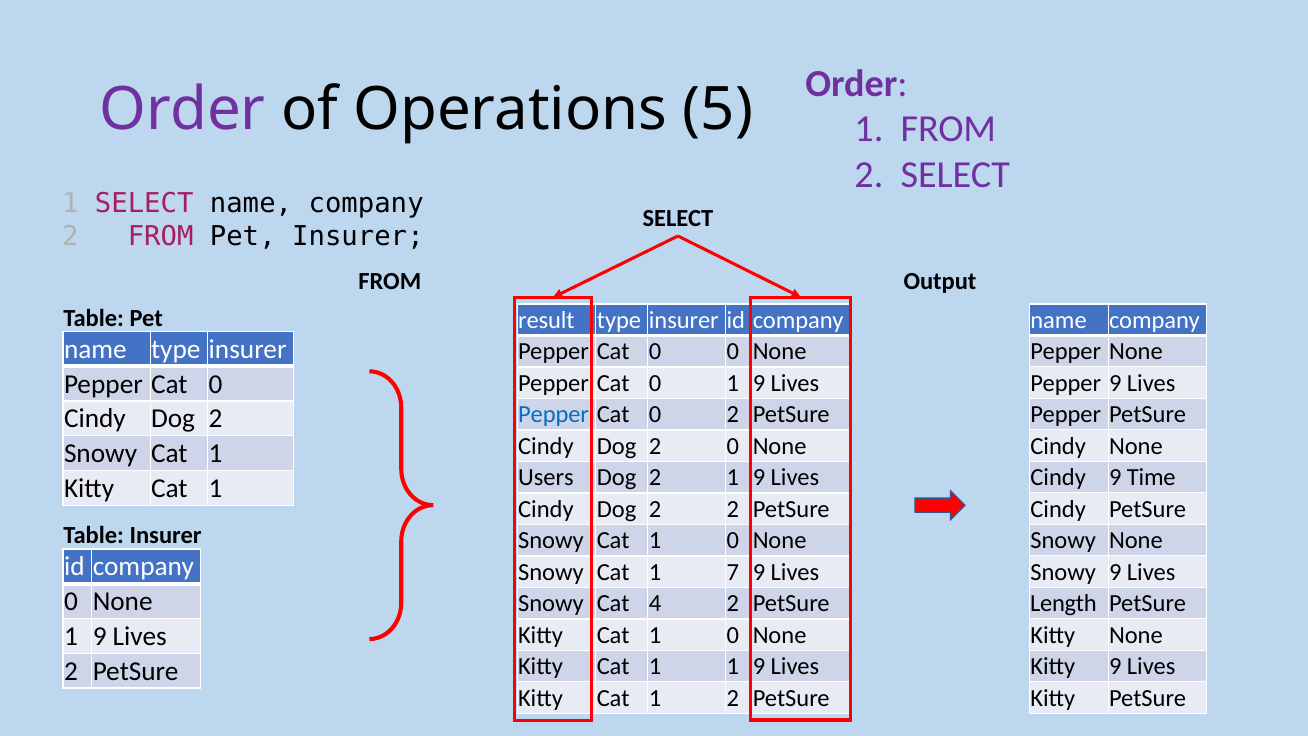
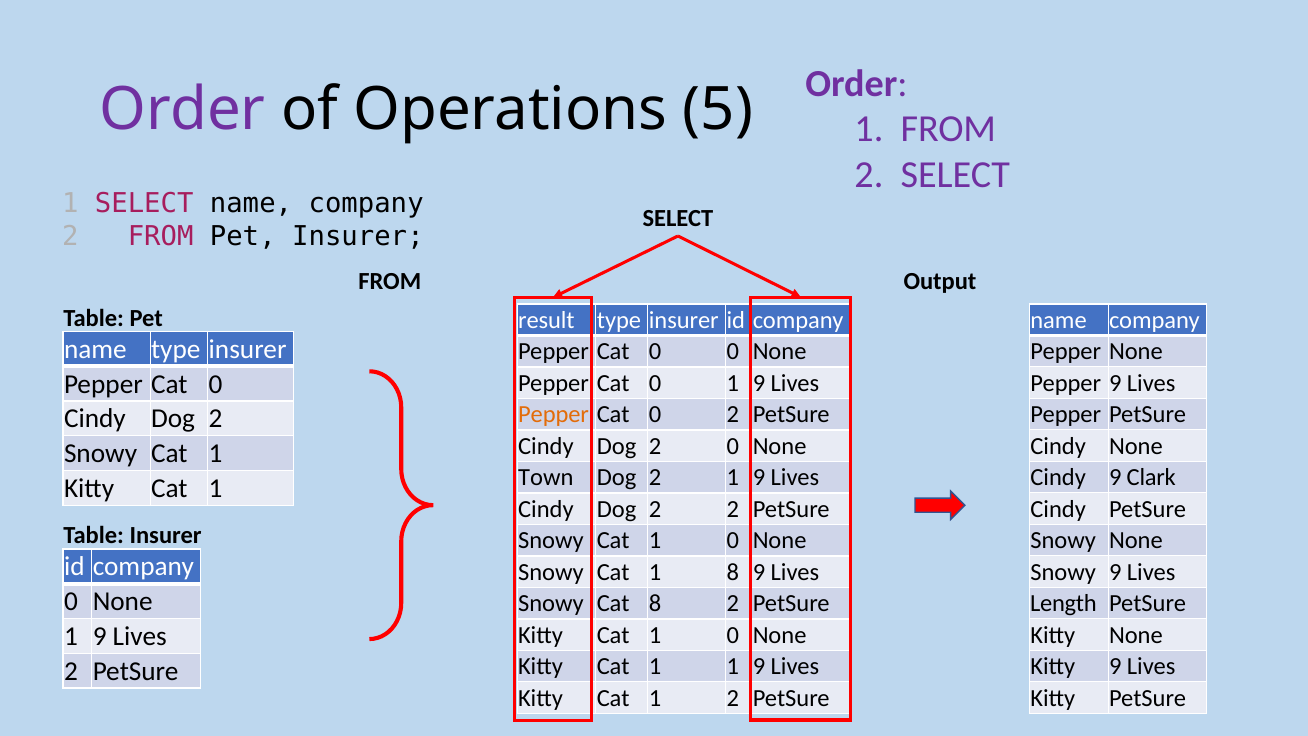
Pepper at (554, 415) colour: blue -> orange
Time: Time -> Clark
Users: Users -> Town
1 7: 7 -> 8
Cat 4: 4 -> 8
